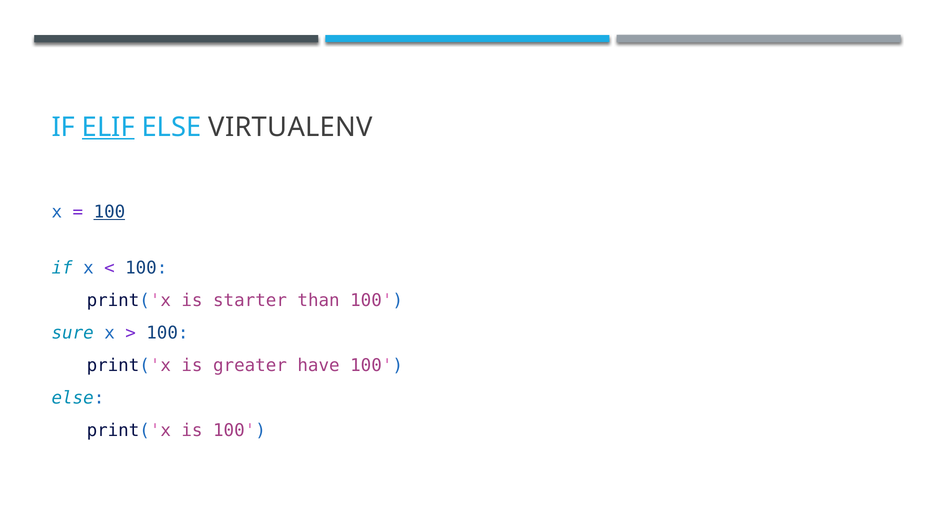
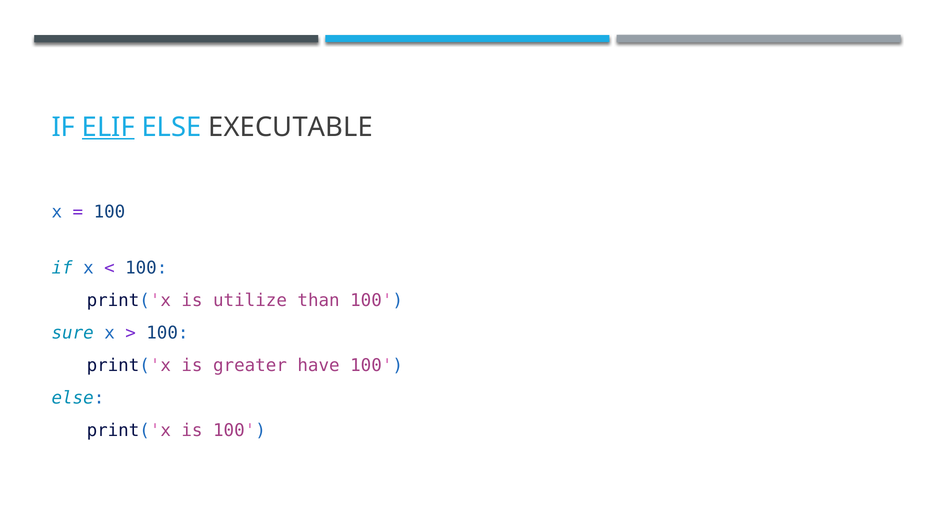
VIRTUALENV: VIRTUALENV -> EXECUTABLE
100 at (109, 212) underline: present -> none
starter: starter -> utilize
